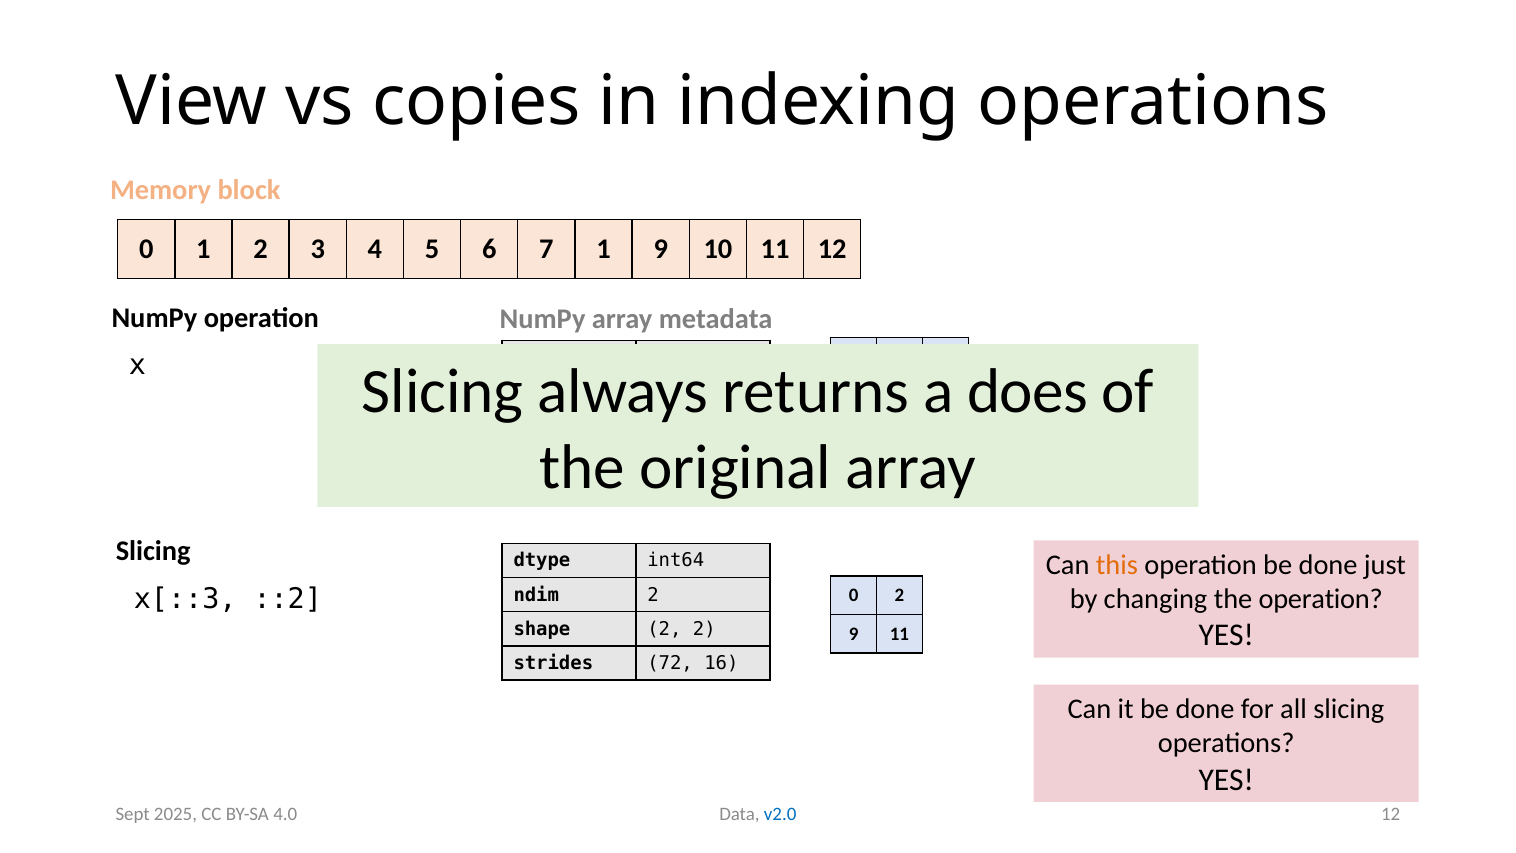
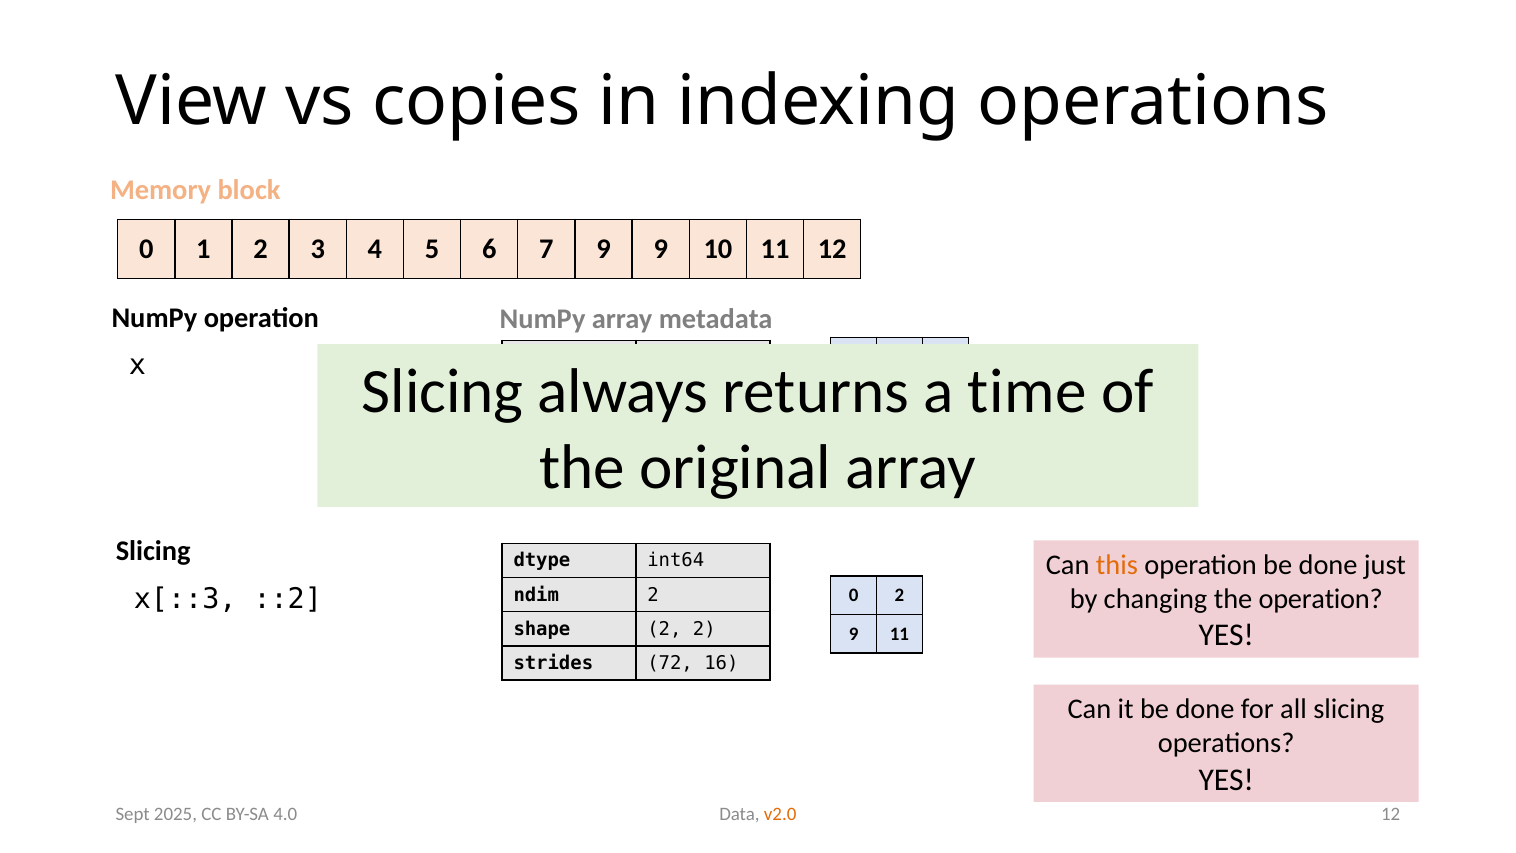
7 1: 1 -> 9
does: does -> time
v2.0 colour: blue -> orange
